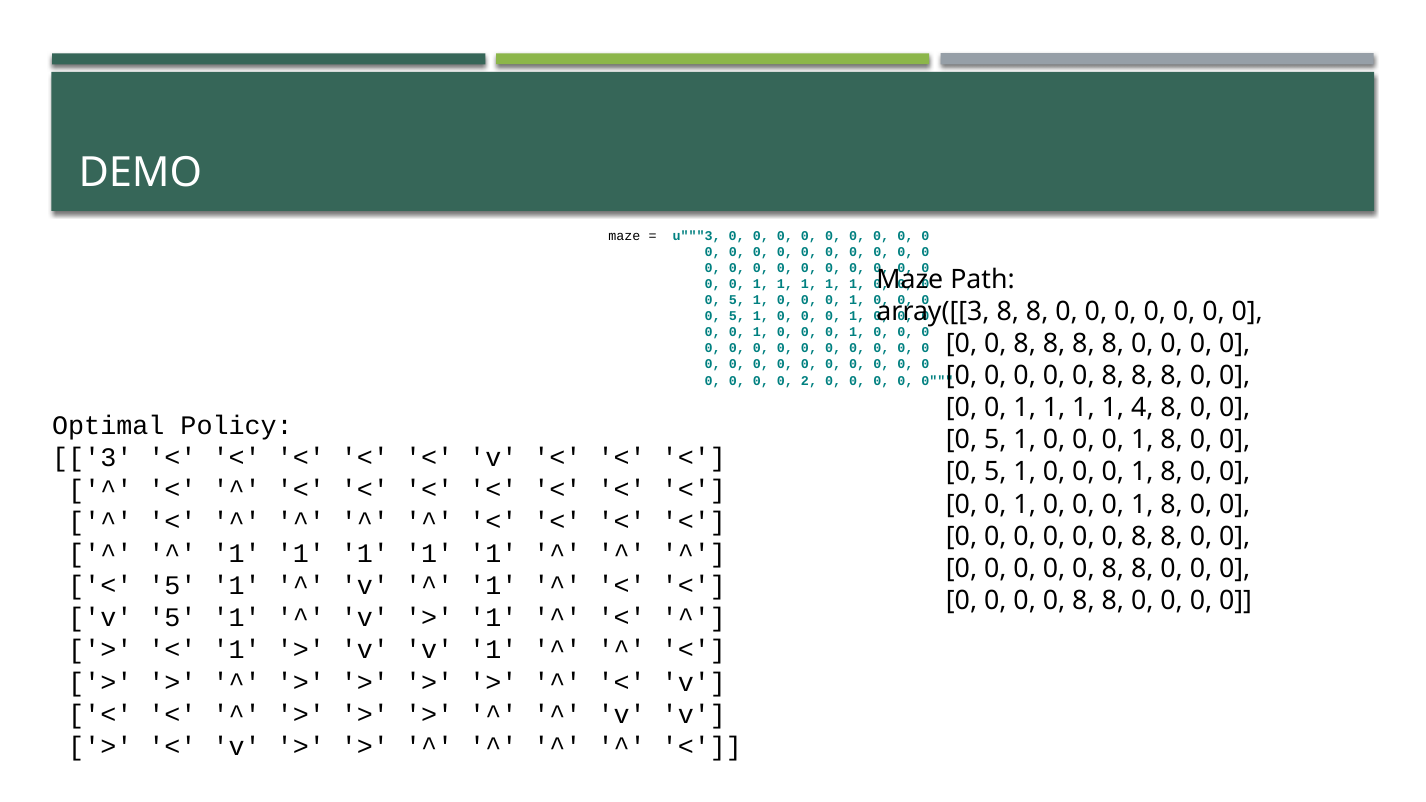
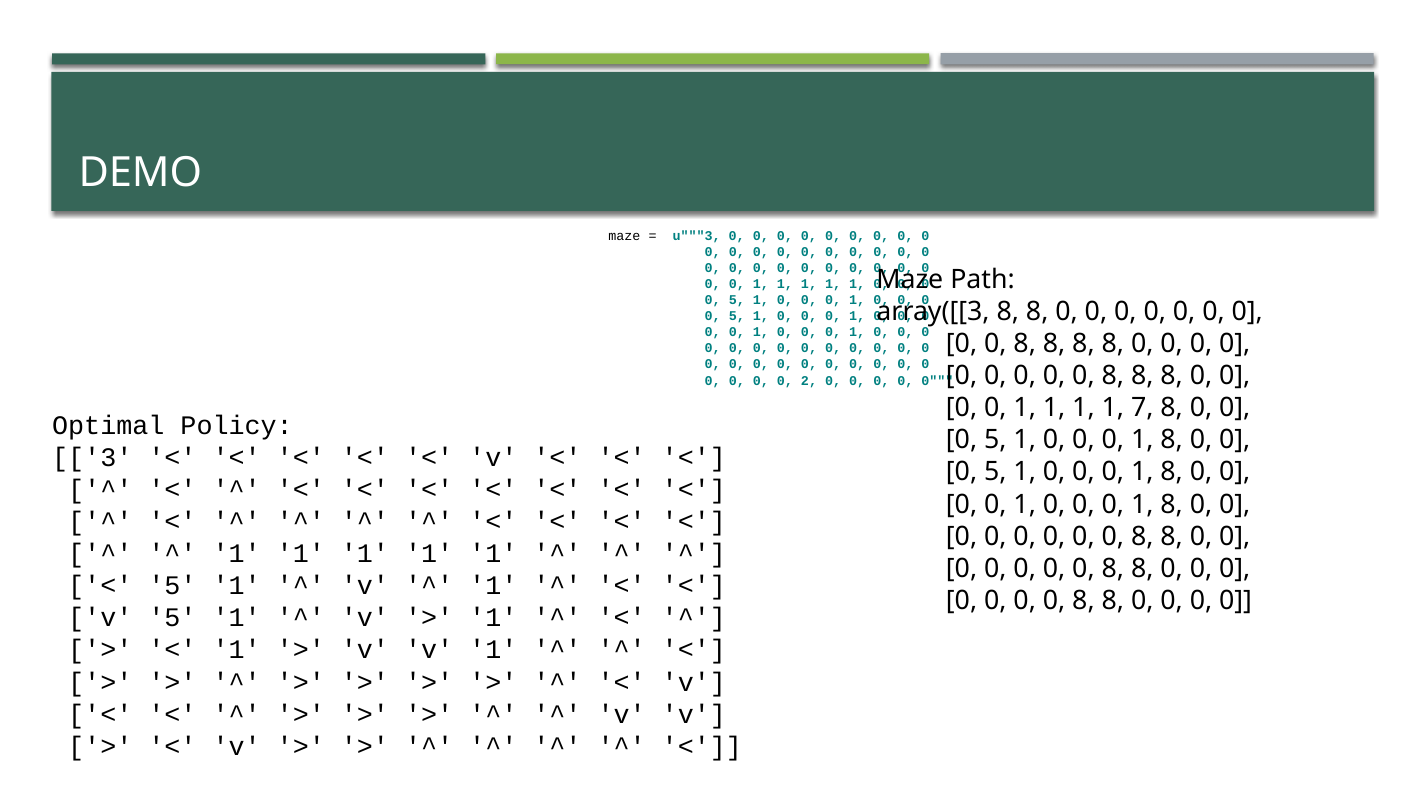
4: 4 -> 7
